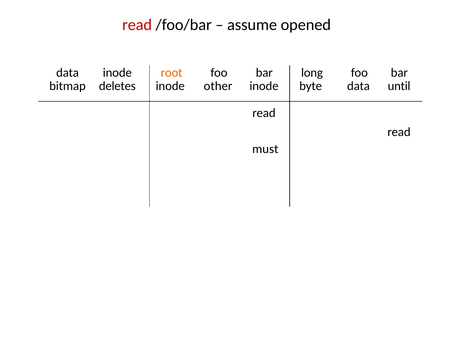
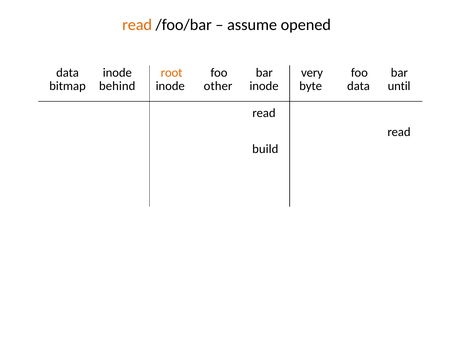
read at (137, 25) colour: red -> orange
long: long -> very
deletes: deletes -> behind
must: must -> build
